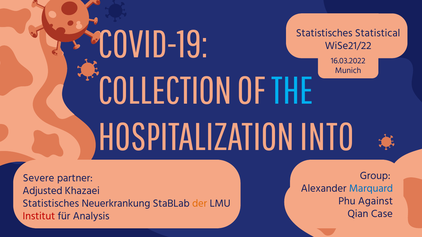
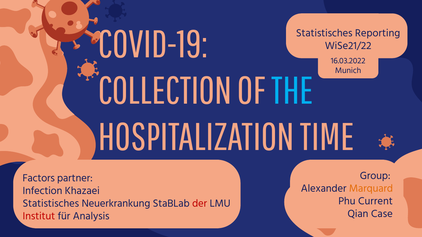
Statistical: Statistical -> Reporting
INTO: INTO -> TIME
Severe: Severe -> Factors
Marquard colour: blue -> orange
Adjusted: Adjusted -> Infection
Against: Against -> Current
der colour: orange -> red
